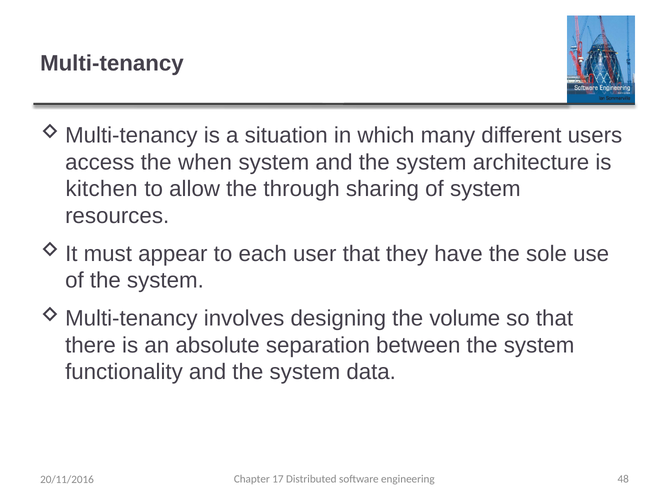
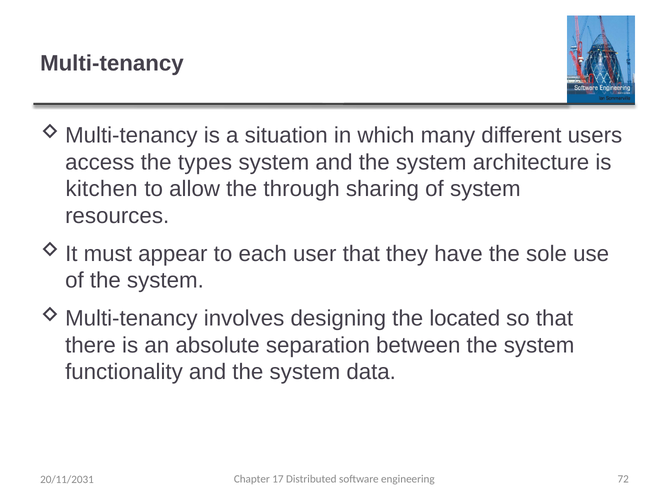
when: when -> types
volume: volume -> located
48: 48 -> 72
20/11/2016: 20/11/2016 -> 20/11/2031
